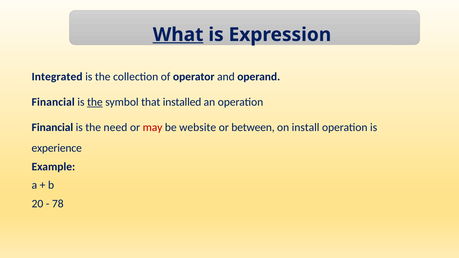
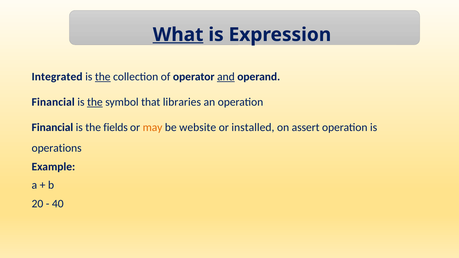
the at (103, 77) underline: none -> present
and underline: none -> present
installed: installed -> libraries
need: need -> fields
may colour: red -> orange
between: between -> installed
install: install -> assert
experience: experience -> operations
78: 78 -> 40
